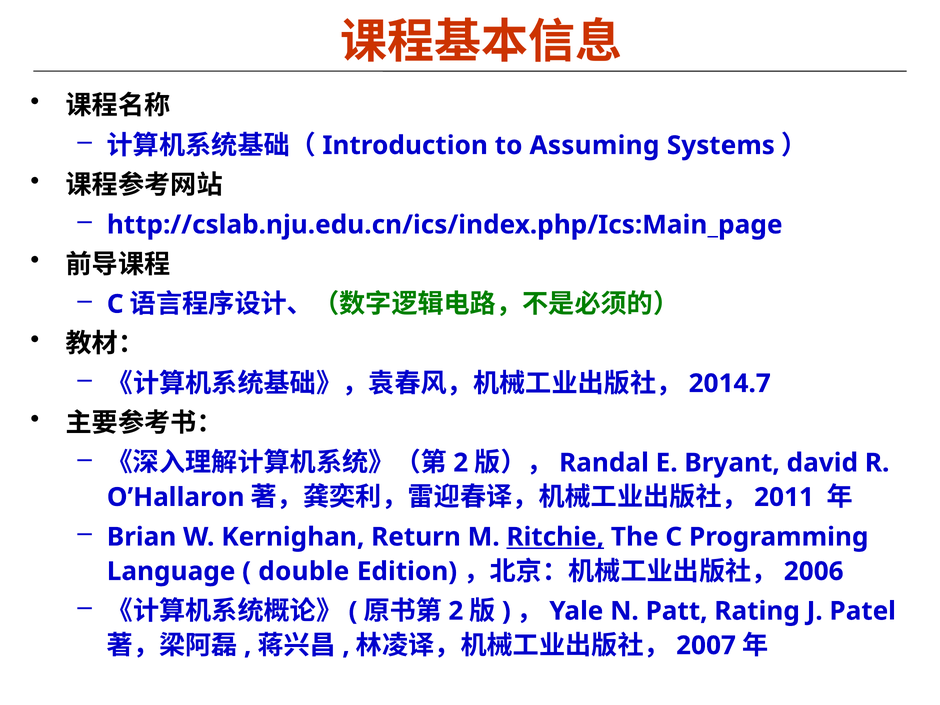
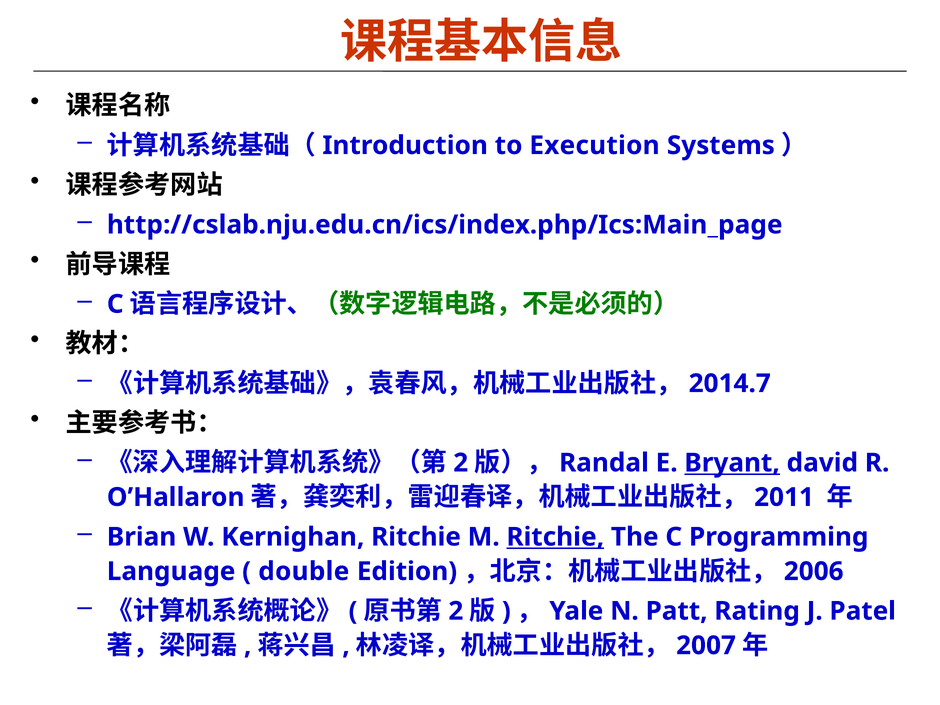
Assuming: Assuming -> Execution
Bryant underline: none -> present
Kernighan Return: Return -> Ritchie
